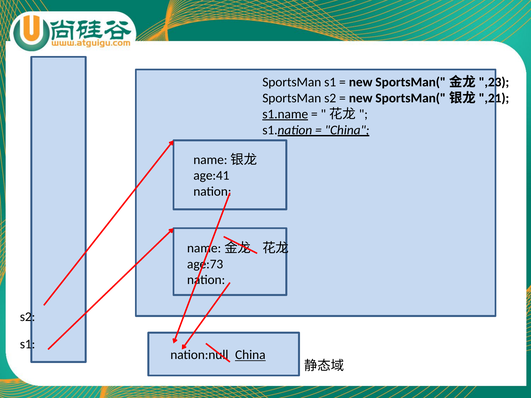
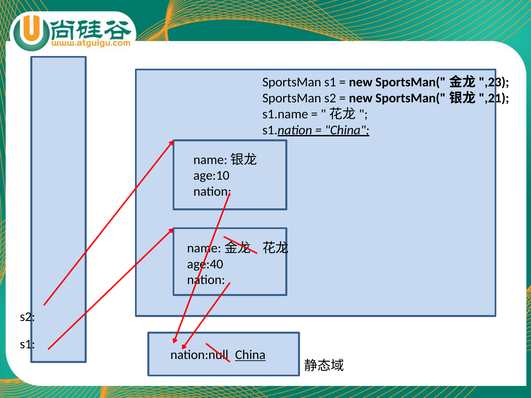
s1.name underline: present -> none
age:41: age:41 -> age:10
age:73: age:73 -> age:40
